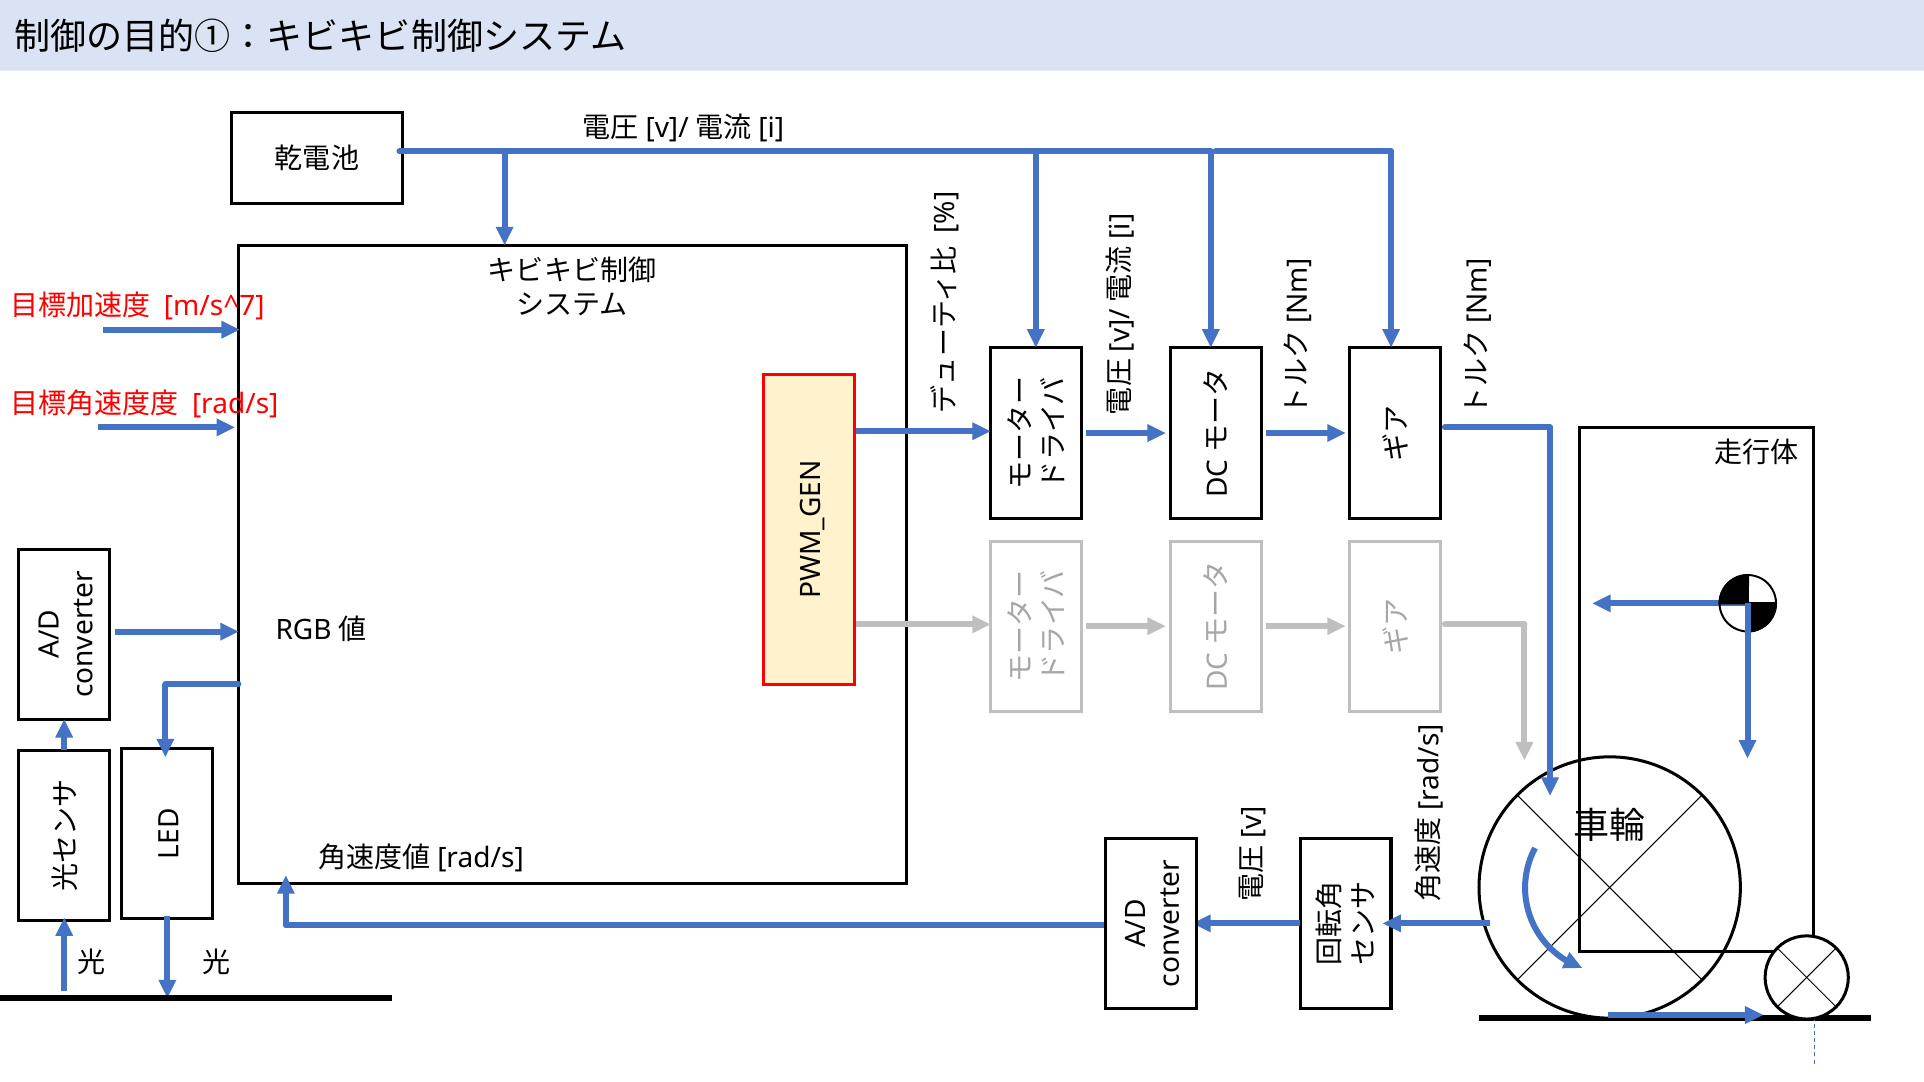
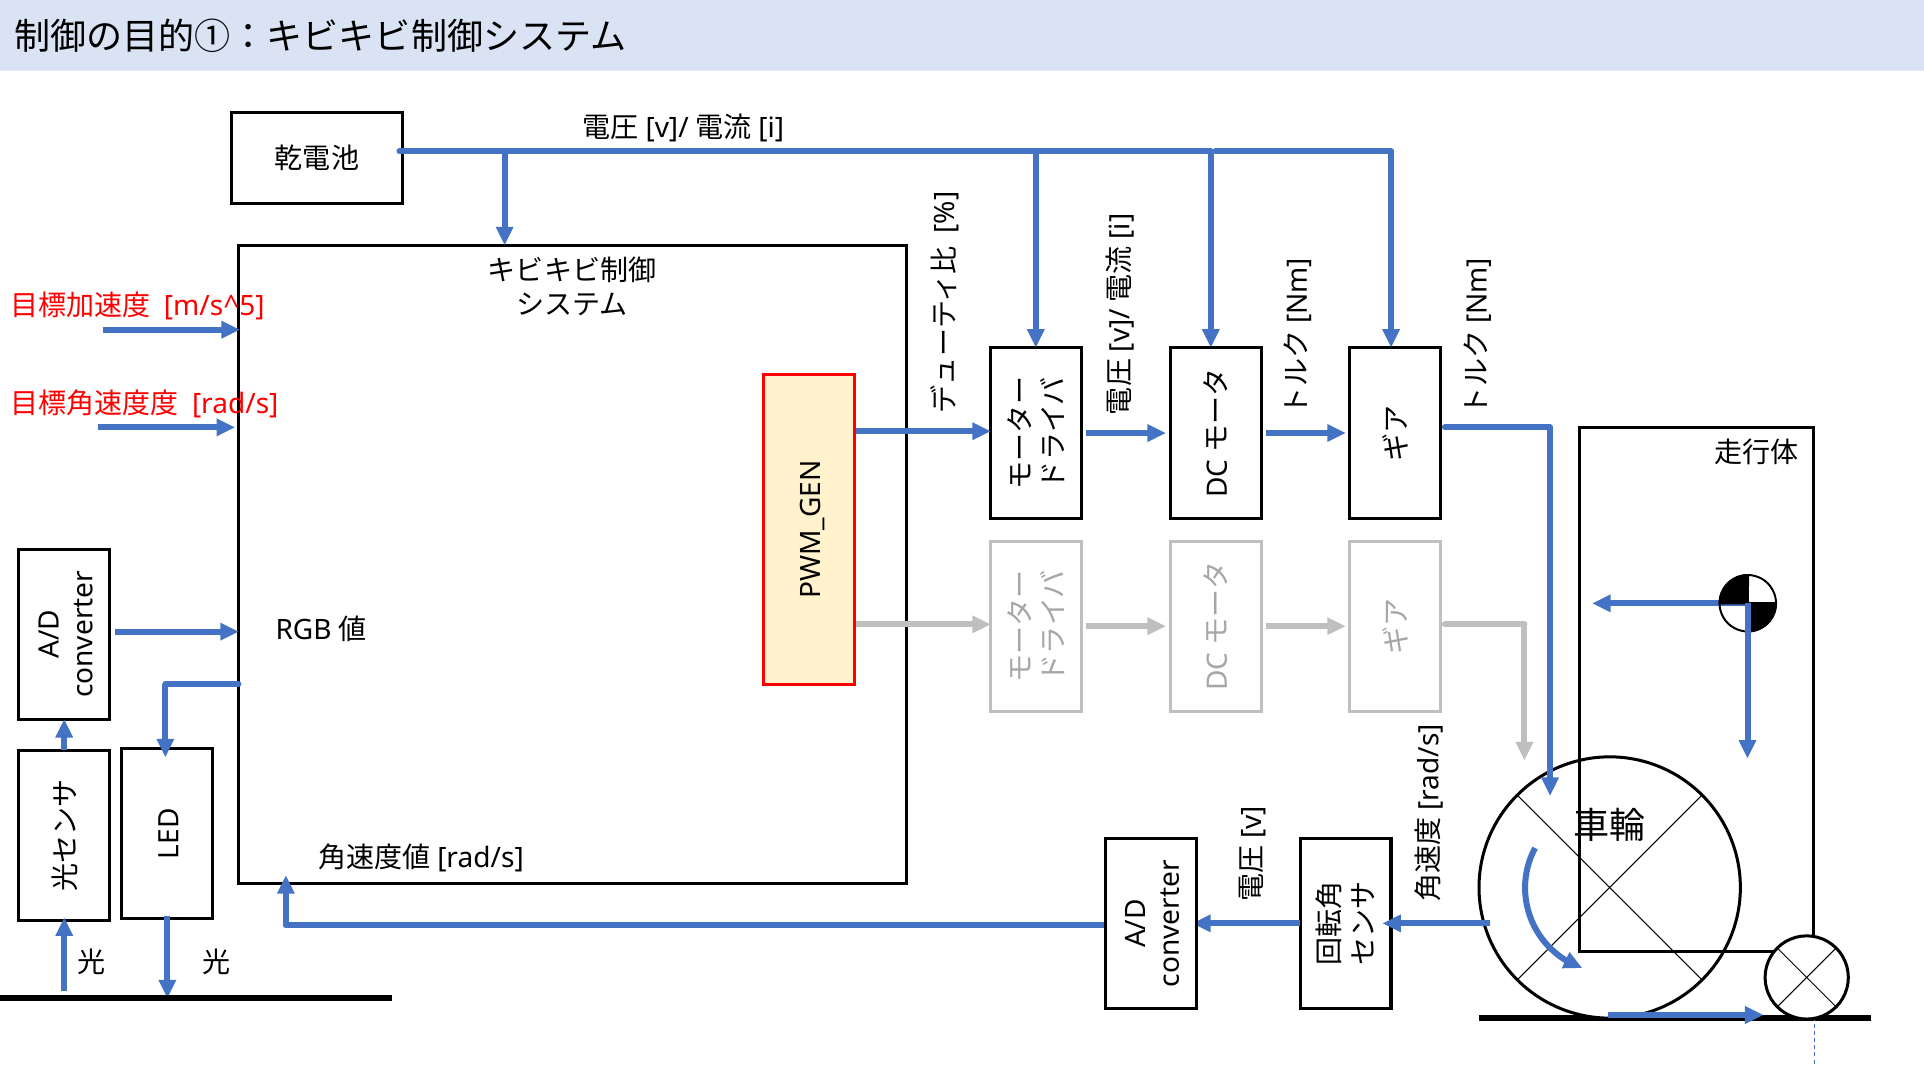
m/s^7: m/s^7 -> m/s^5
